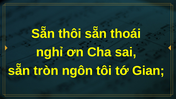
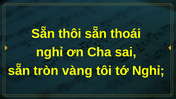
ngôn: ngôn -> vàng
tớ Gian: Gian -> Nghỉ
